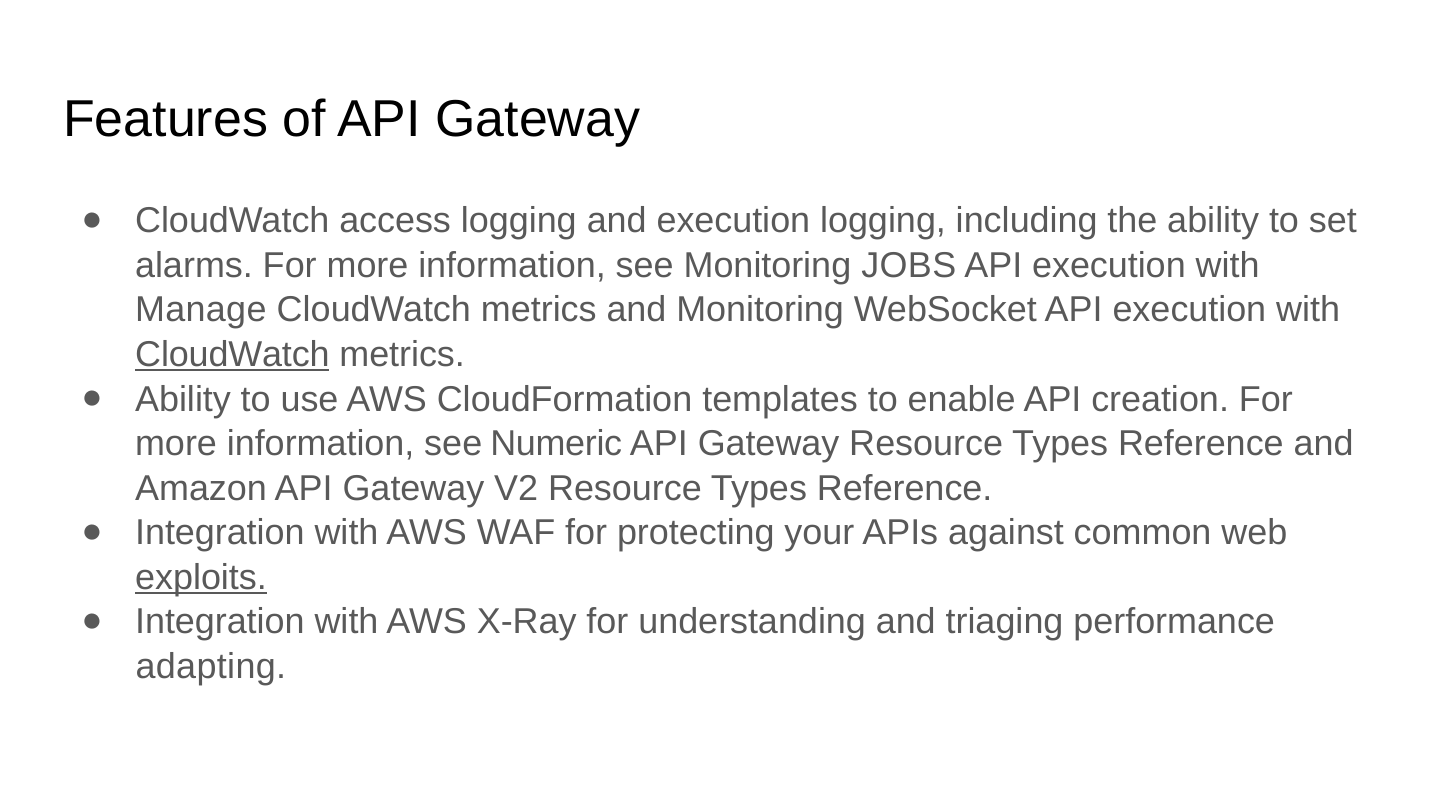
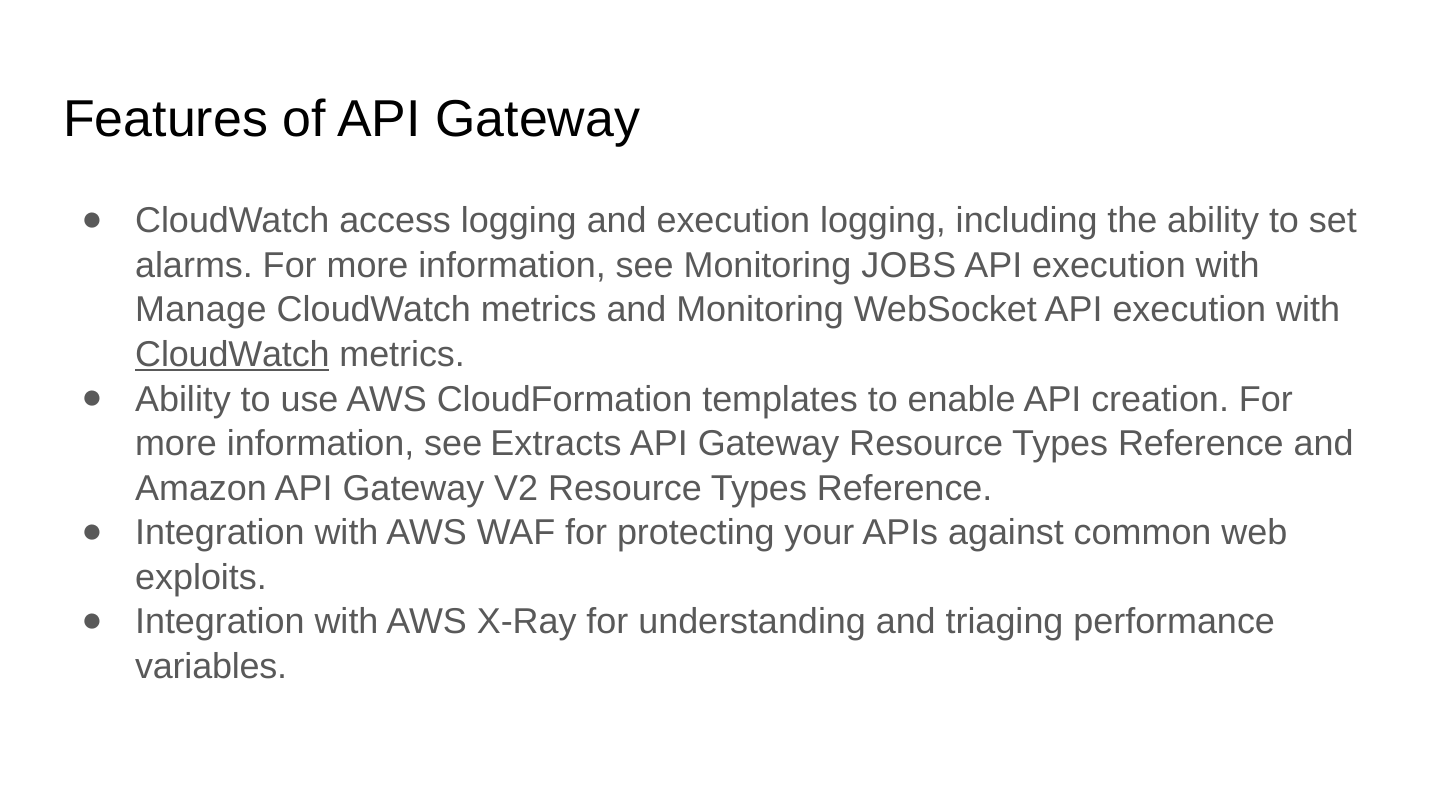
Numeric: Numeric -> Extracts
exploits underline: present -> none
adapting: adapting -> variables
